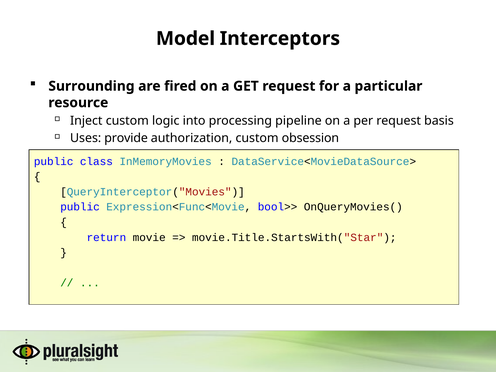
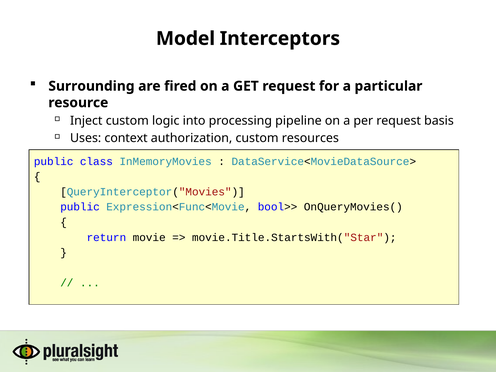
provide: provide -> context
obsession: obsession -> resources
